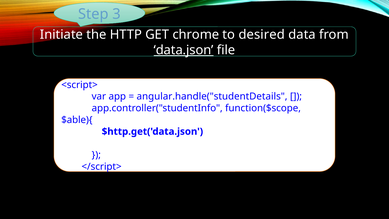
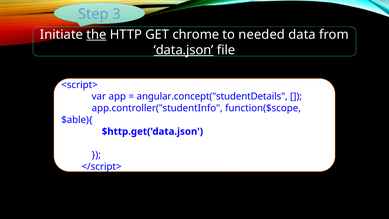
the underline: none -> present
desired: desired -> needed
angular.handle("studentDetails: angular.handle("studentDetails -> angular.concept("studentDetails
